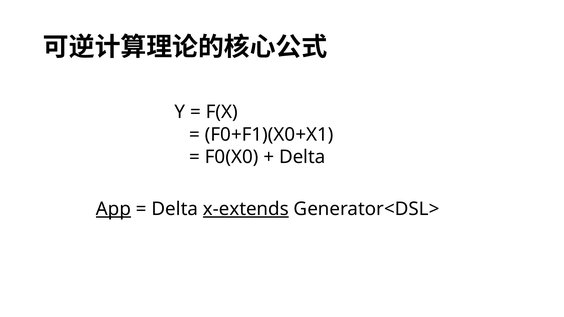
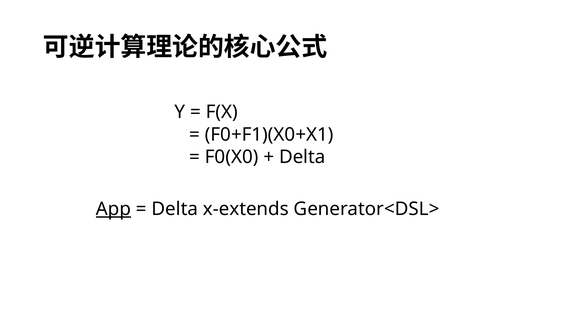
x-extends underline: present -> none
